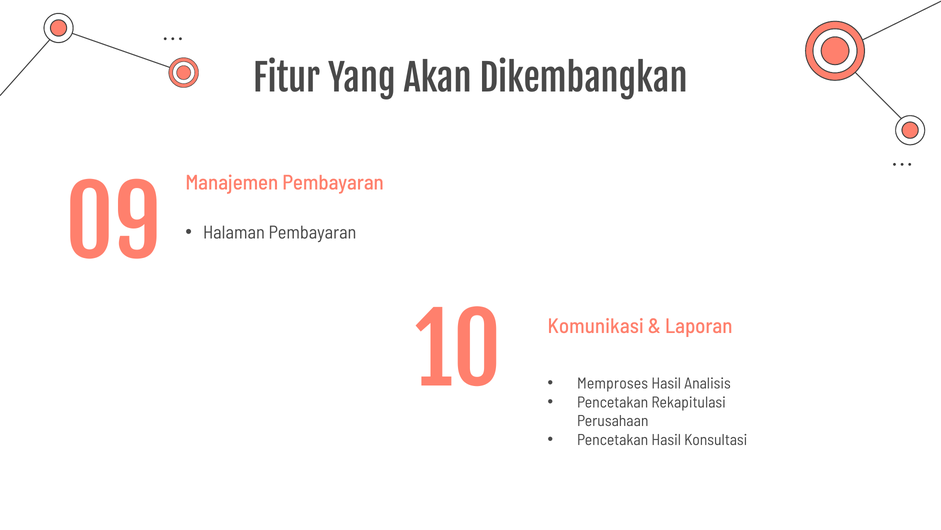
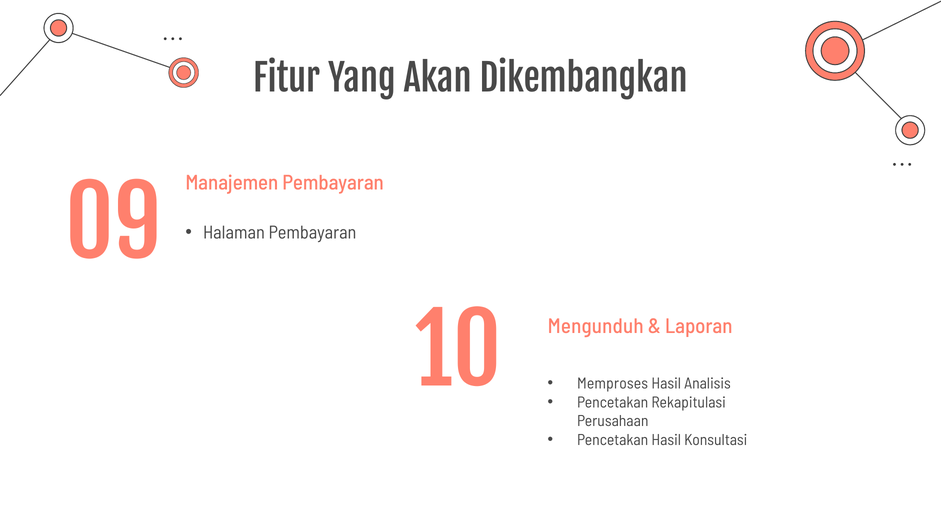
Komunikasi: Komunikasi -> Mengunduh
